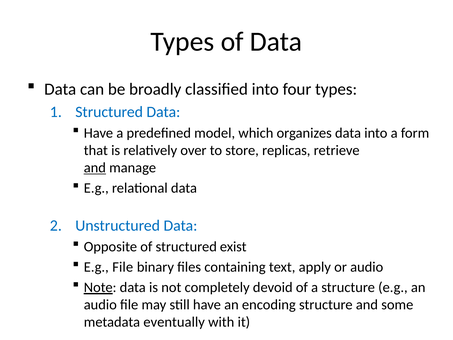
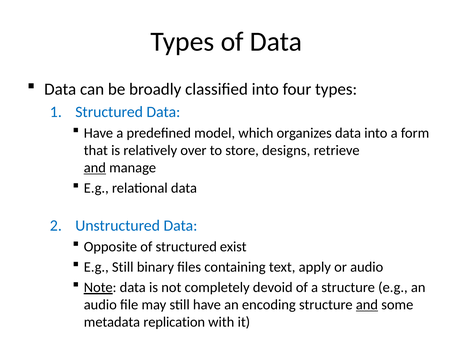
replicas: replicas -> designs
E.g File: File -> Still
and at (367, 305) underline: none -> present
eventually: eventually -> replication
